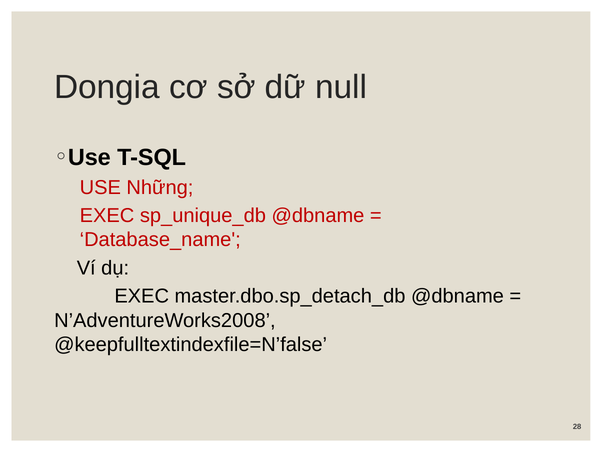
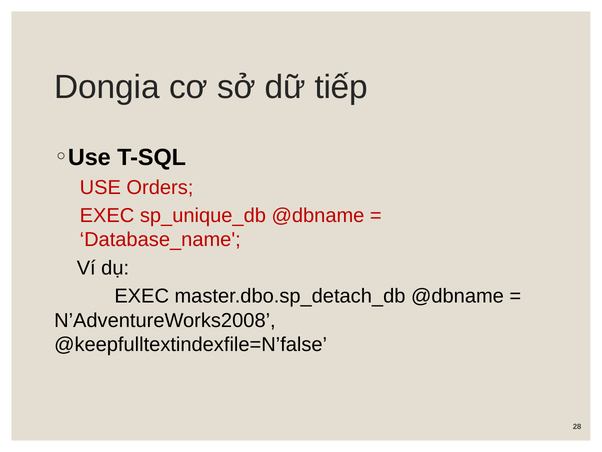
null: null -> tiếp
Những: Những -> Orders
